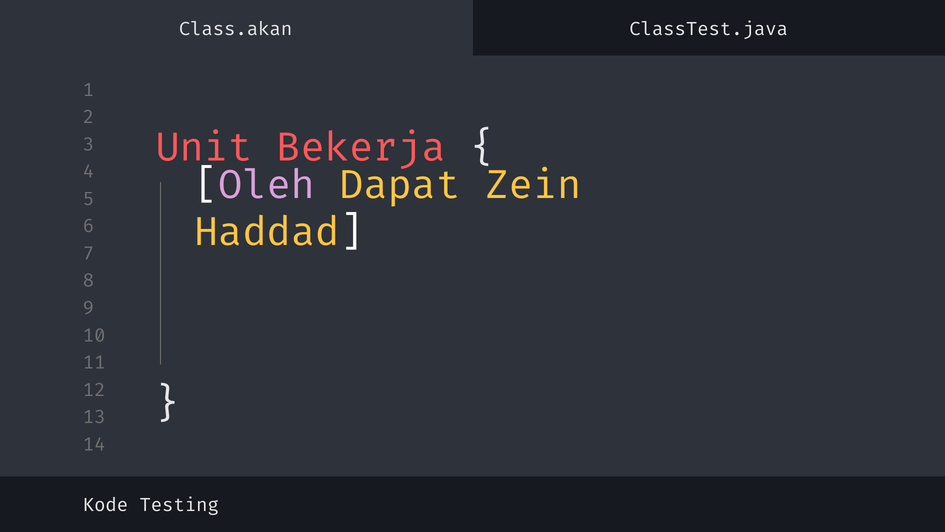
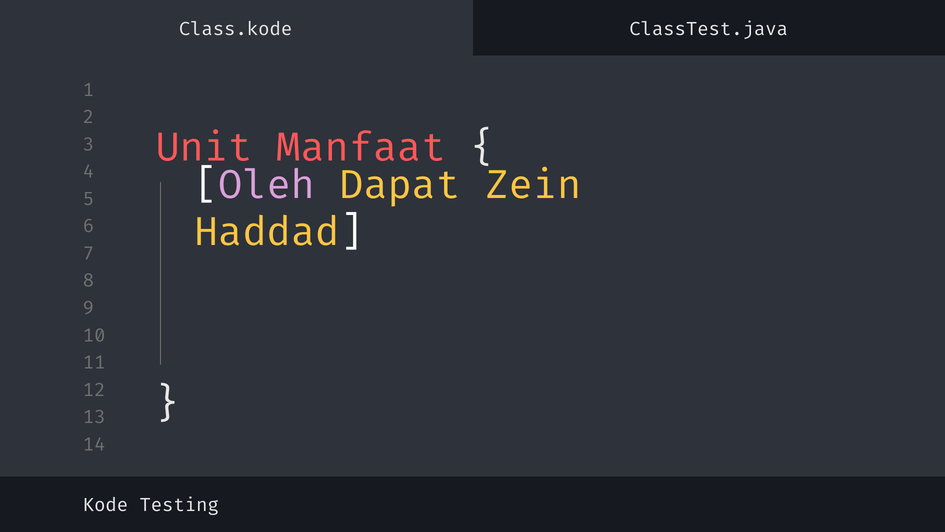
Class.akan: Class.akan -> Class.kode
Bekerja: Bekerja -> Manfaat
